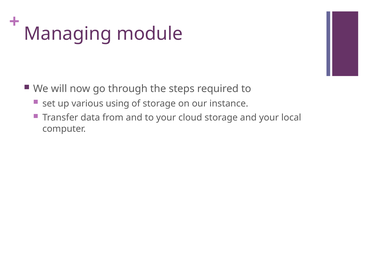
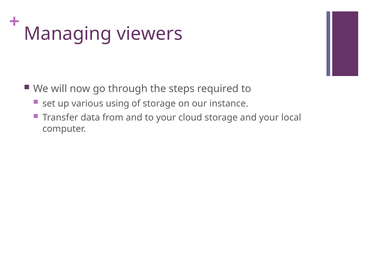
module: module -> viewers
